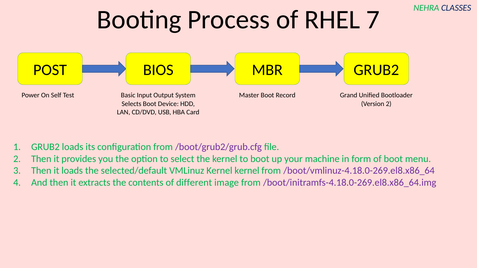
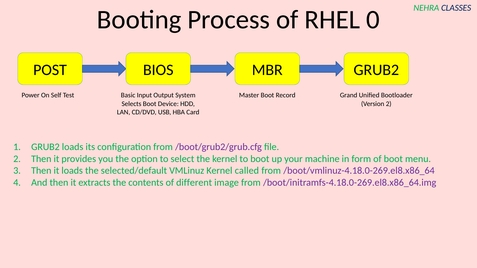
7: 7 -> 0
Kernel kernel: kernel -> called
